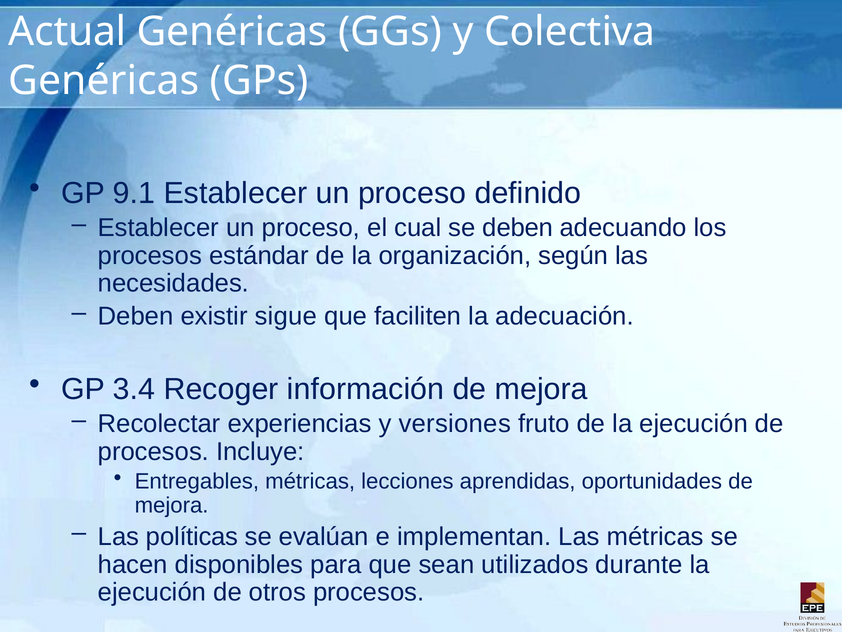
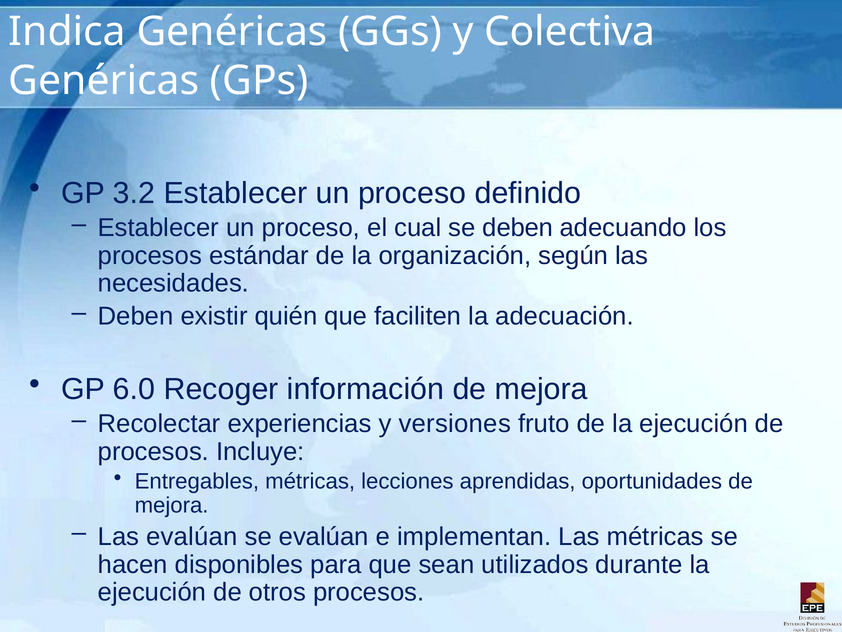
Actual: Actual -> Indica
9.1: 9.1 -> 3.2
sigue: sigue -> quién
3.4: 3.4 -> 6.0
Las políticas: políticas -> evalúan
